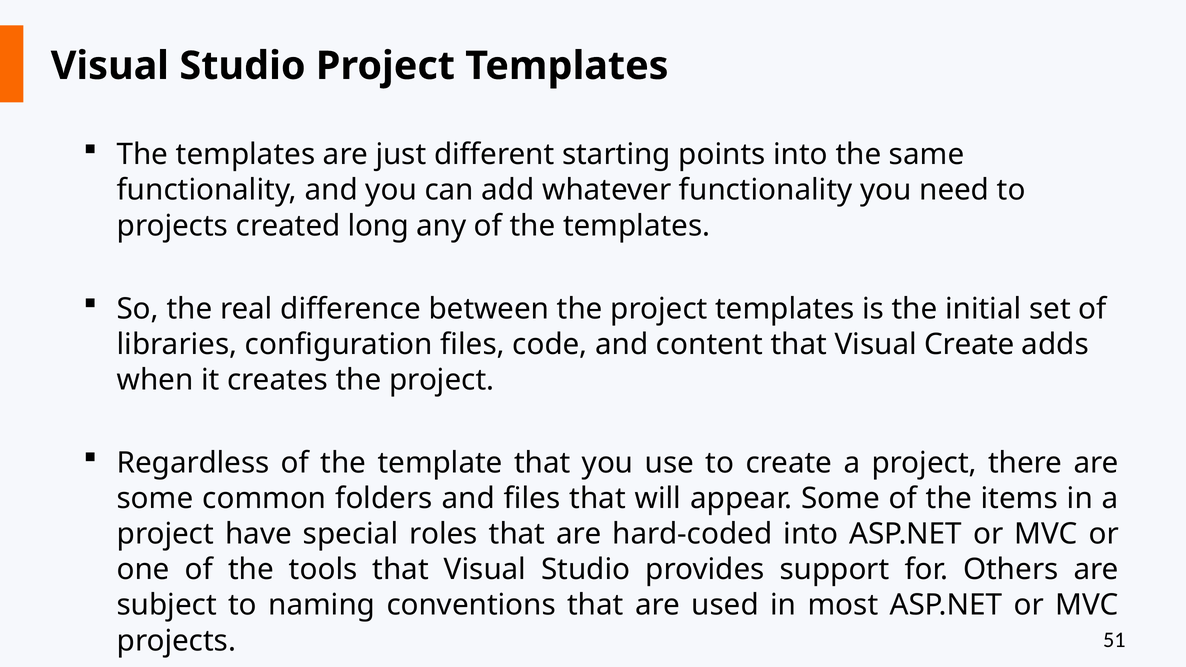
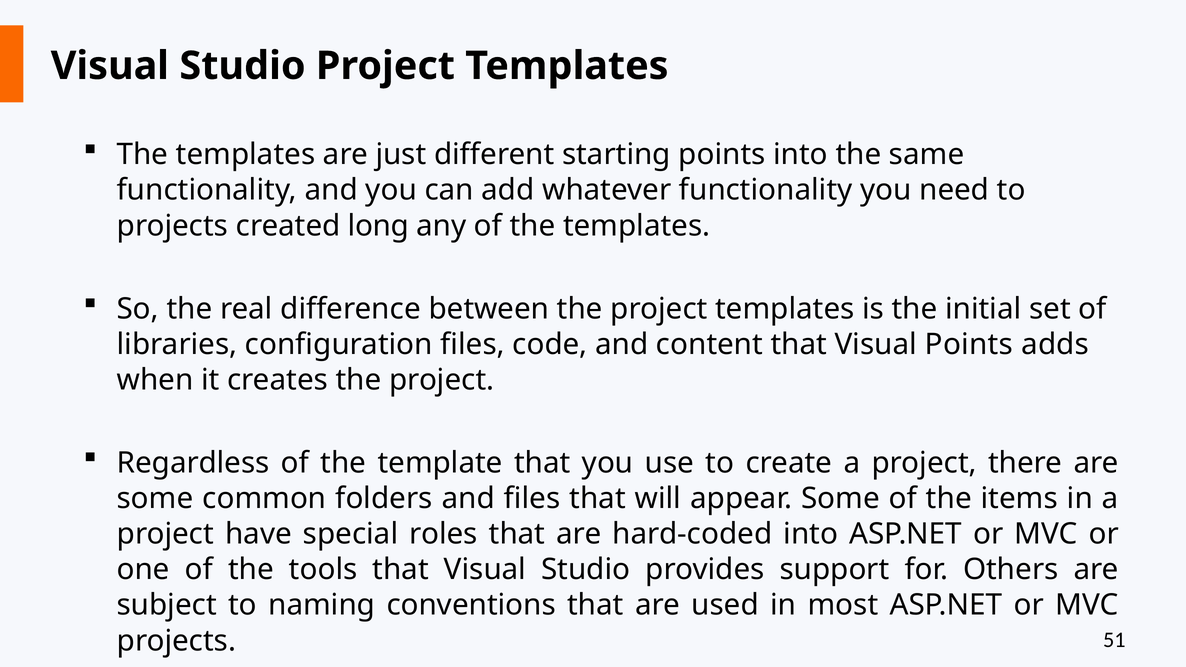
Visual Create: Create -> Points
